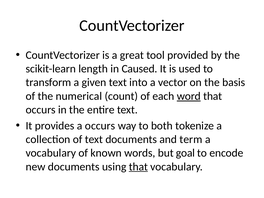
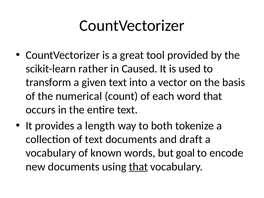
length: length -> rather
word underline: present -> none
a occurs: occurs -> length
term: term -> draft
